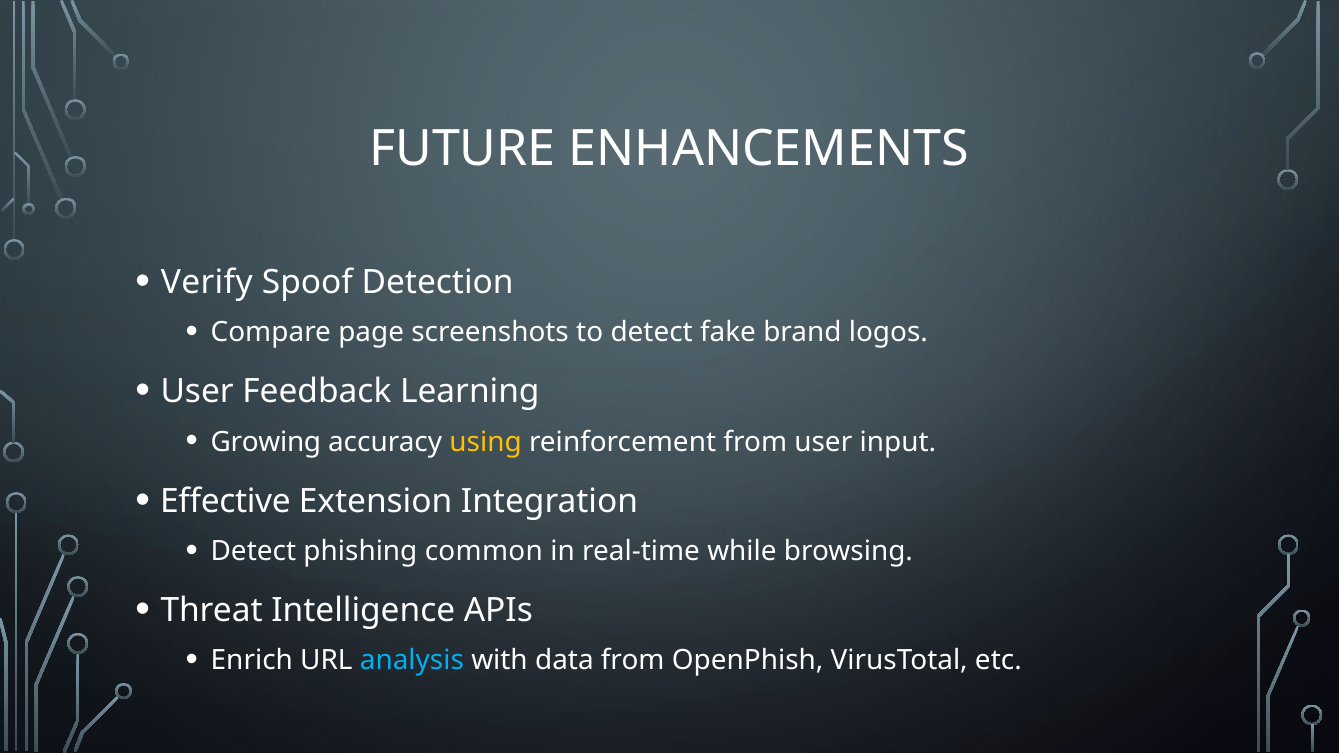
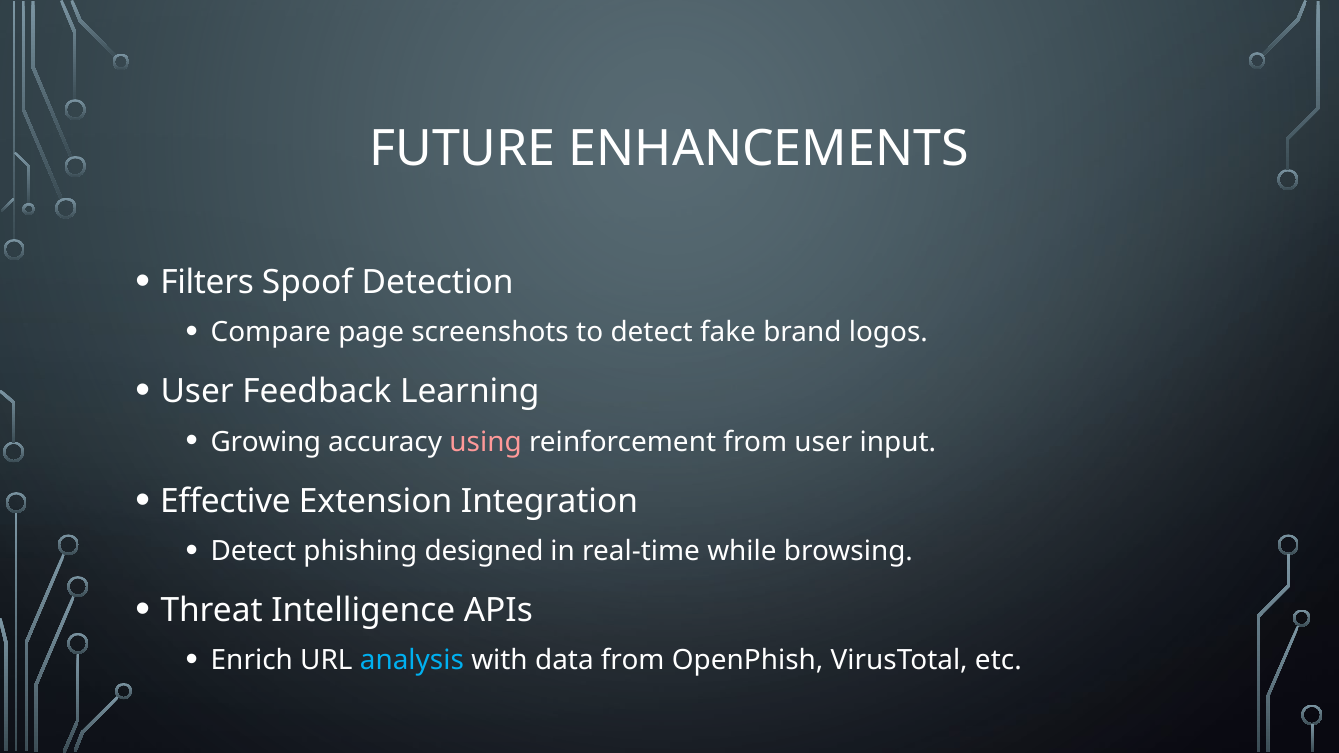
Verify: Verify -> Filters
using colour: yellow -> pink
common: common -> designed
